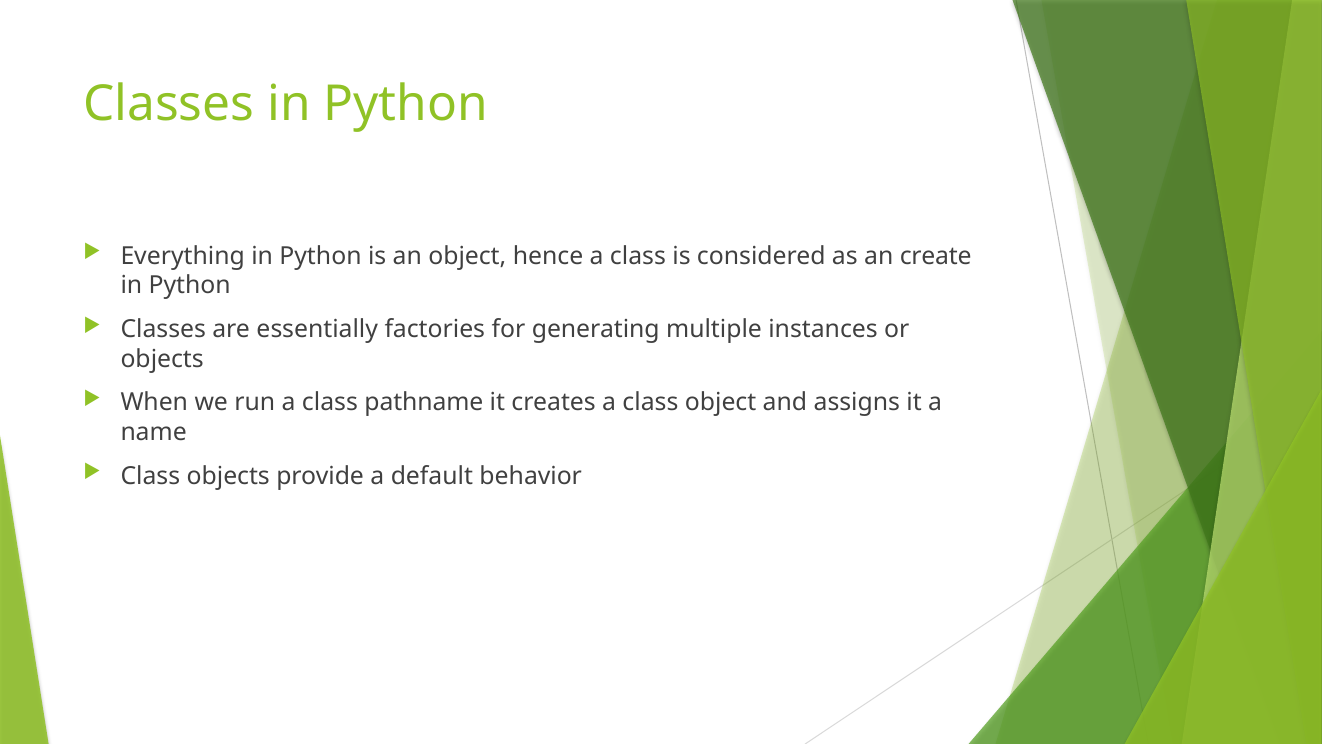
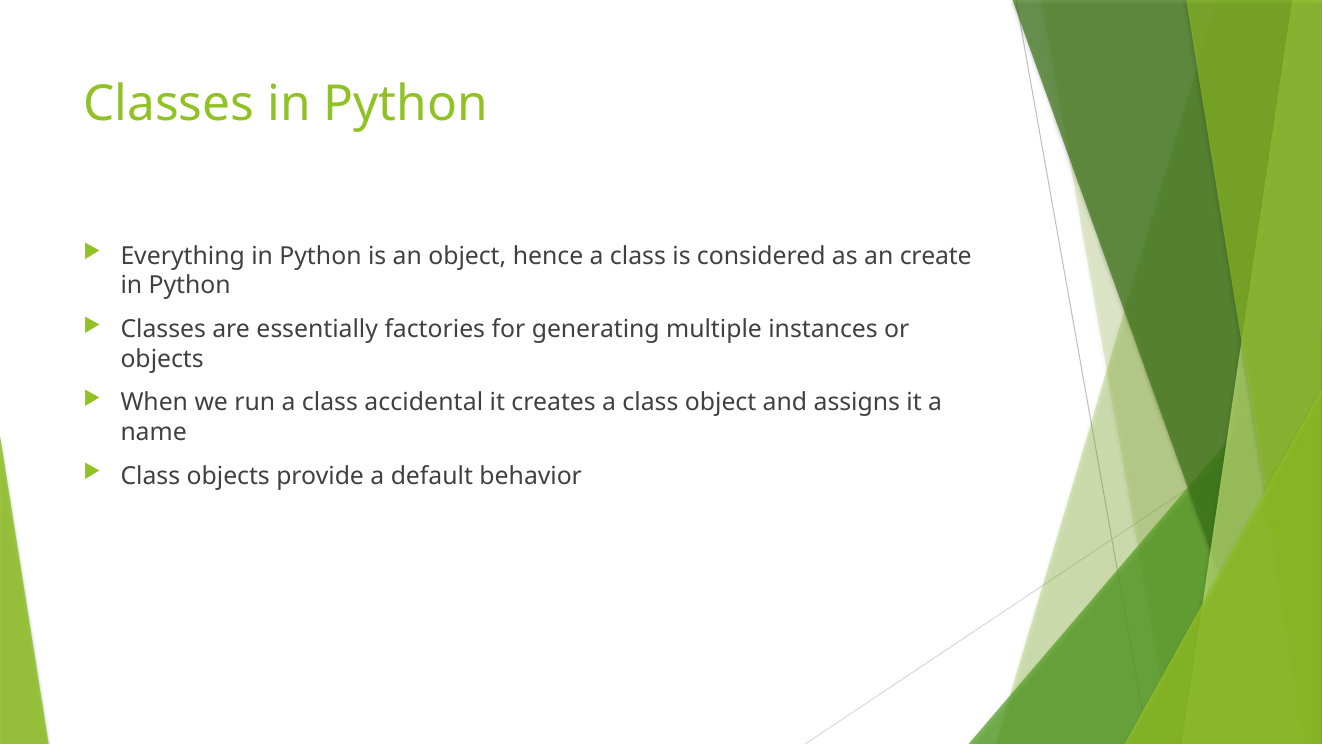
pathname: pathname -> accidental
